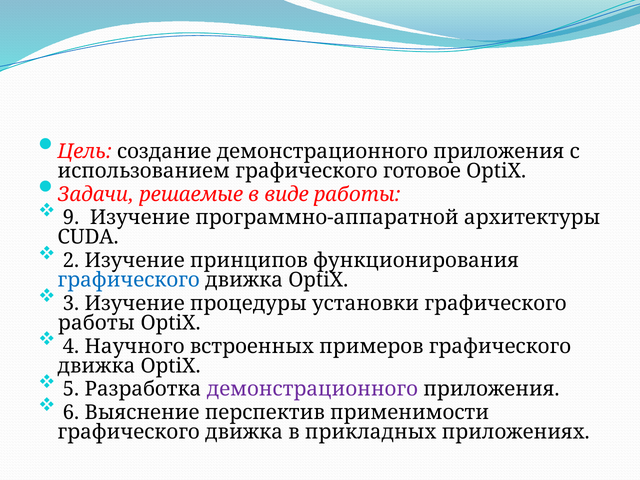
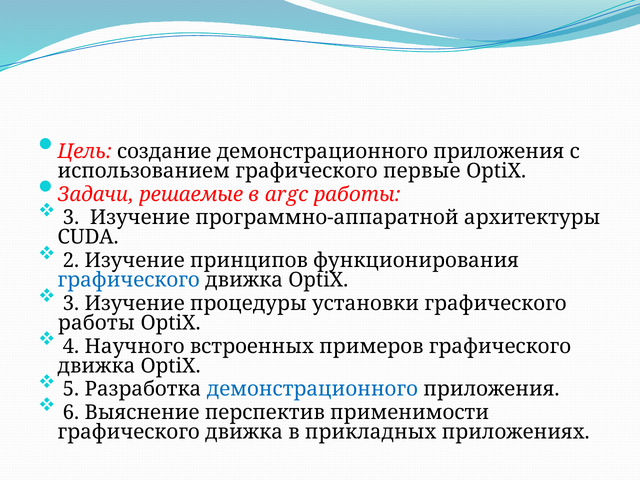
готовое: готовое -> первые
виде: виде -> argc
9 at (71, 218): 9 -> 3
демонстрационного at (312, 389) colour: purple -> blue
